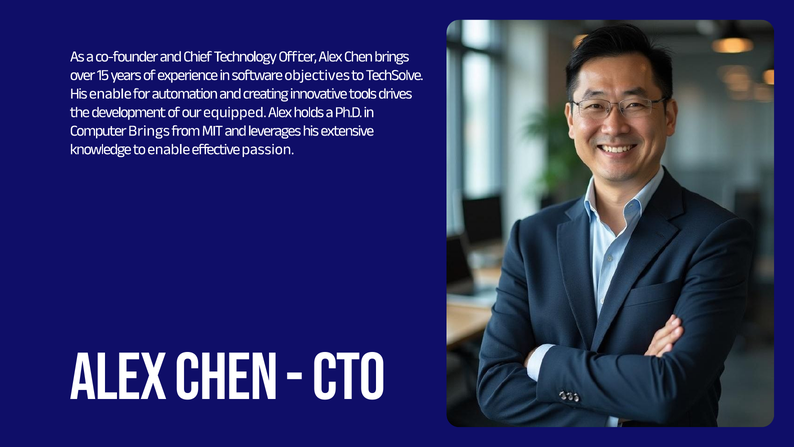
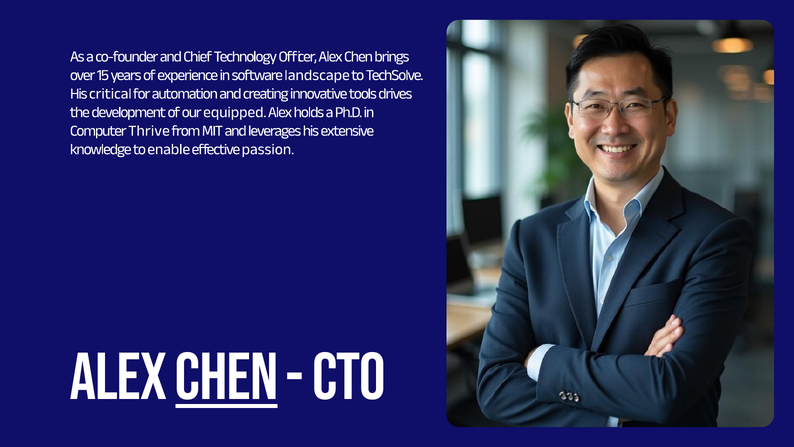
objectives: objectives -> landscape
His enable: enable -> critical
Computer Brings: Brings -> Thrive
Chen at (227, 377) underline: none -> present
